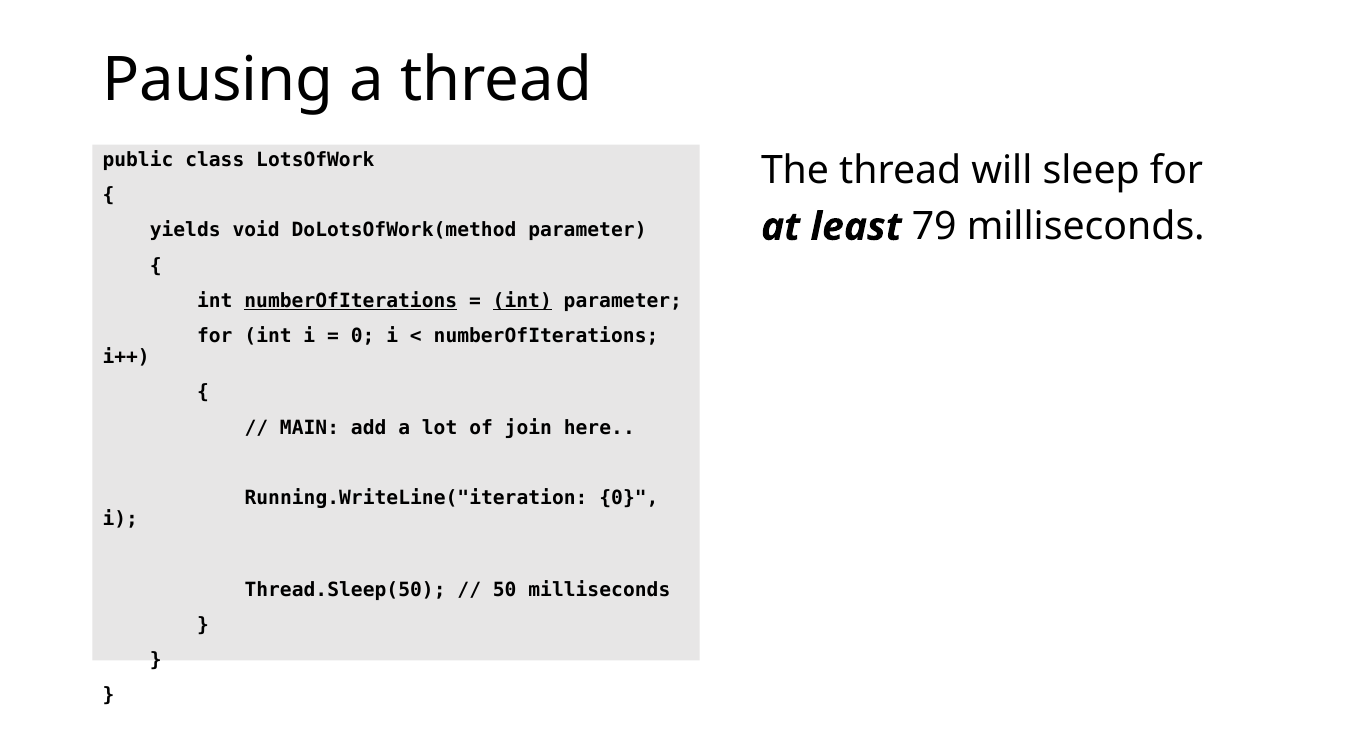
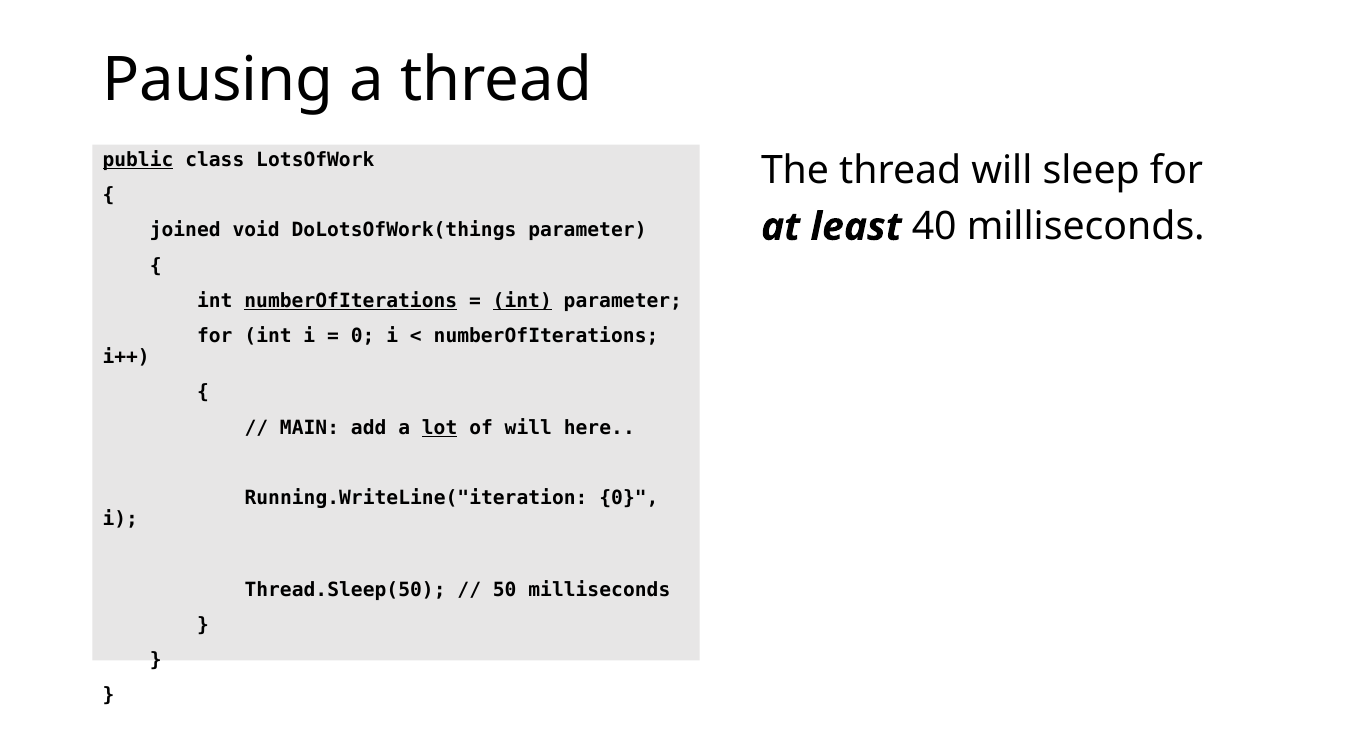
public underline: none -> present
79: 79 -> 40
yields: yields -> joined
DoLotsOfWork(method: DoLotsOfWork(method -> DoLotsOfWork(things
lot underline: none -> present
of join: join -> will
